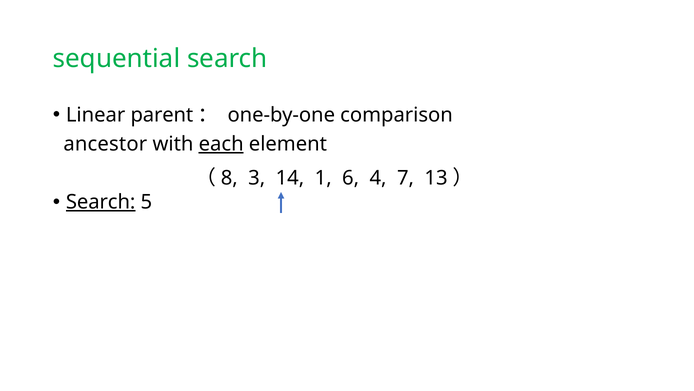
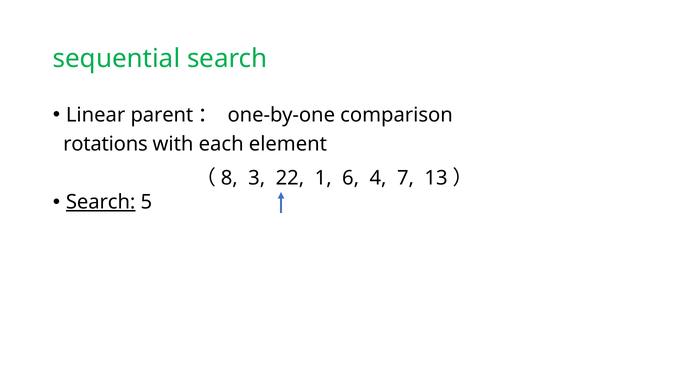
ancestor: ancestor -> rotations
each underline: present -> none
14: 14 -> 22
